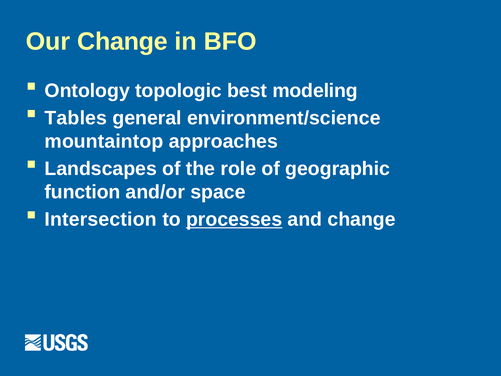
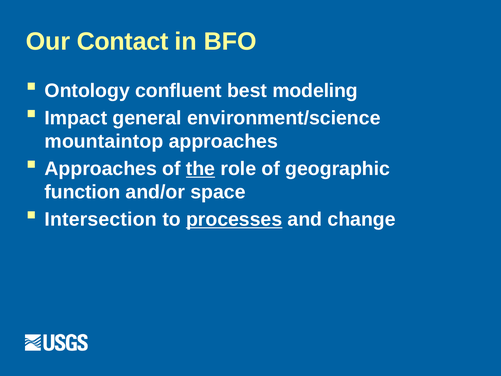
Our Change: Change -> Contact
topologic: topologic -> confluent
Tables: Tables -> Impact
Landscapes at (101, 169): Landscapes -> Approaches
the underline: none -> present
